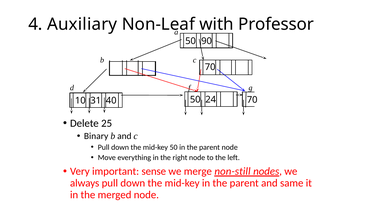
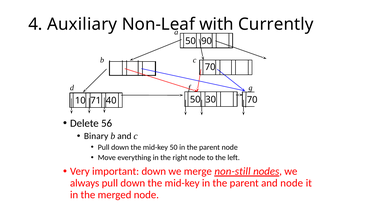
Professor: Professor -> Currently
24: 24 -> 30
31: 31 -> 71
25: 25 -> 56
important sense: sense -> down
and same: same -> node
